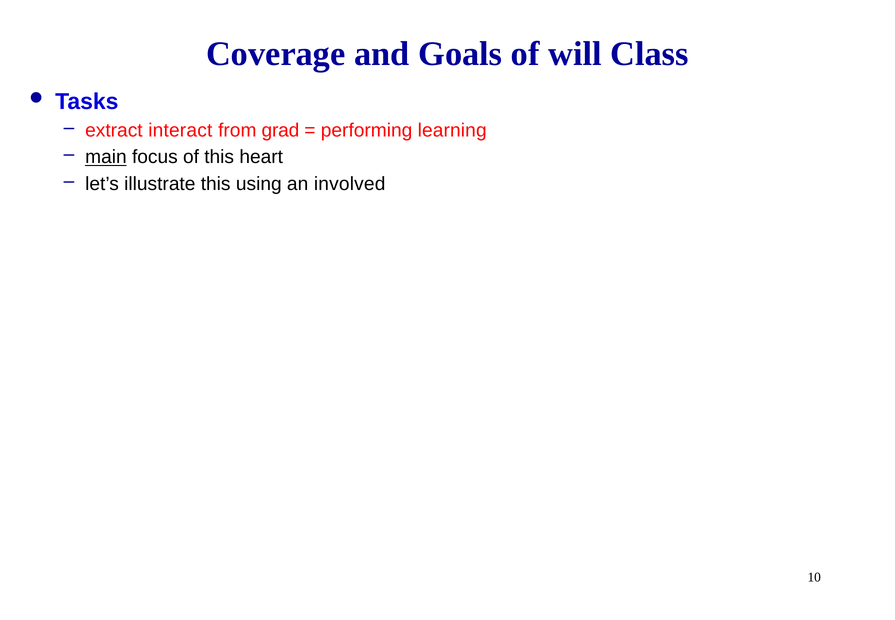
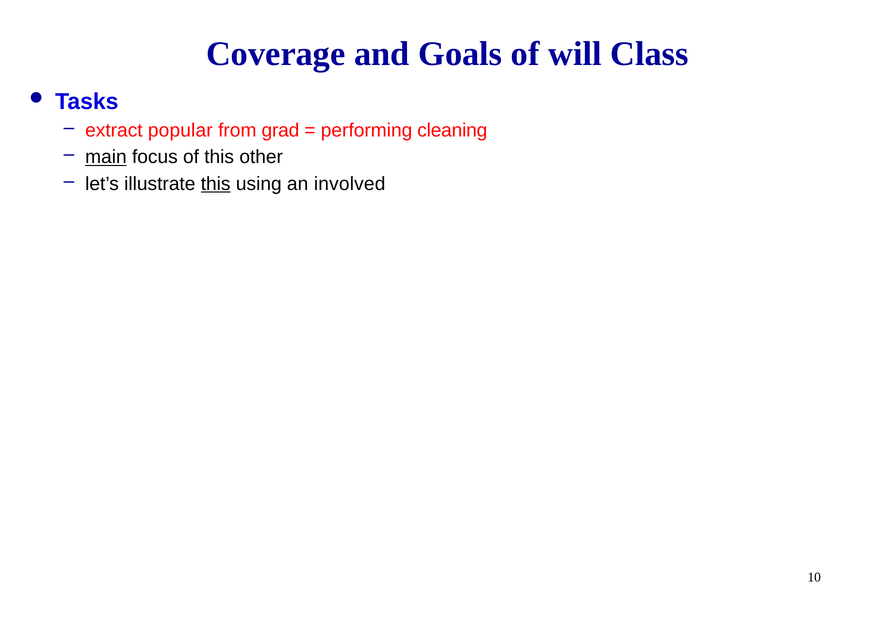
interact: interact -> popular
learning: learning -> cleaning
heart: heart -> other
this at (216, 184) underline: none -> present
